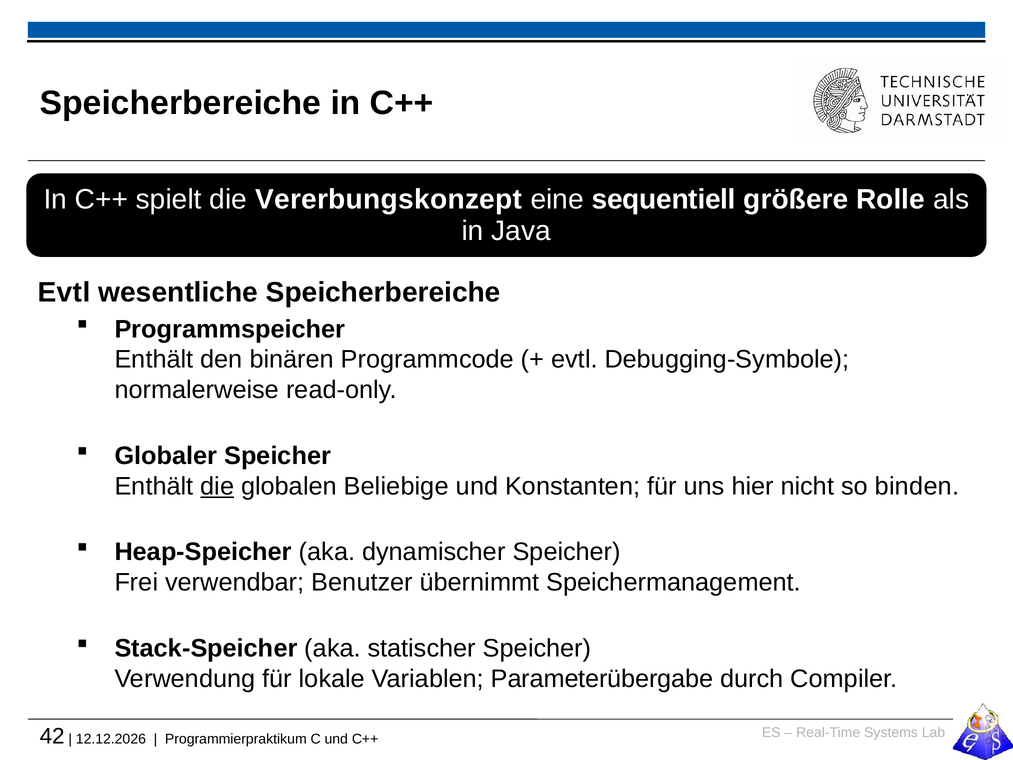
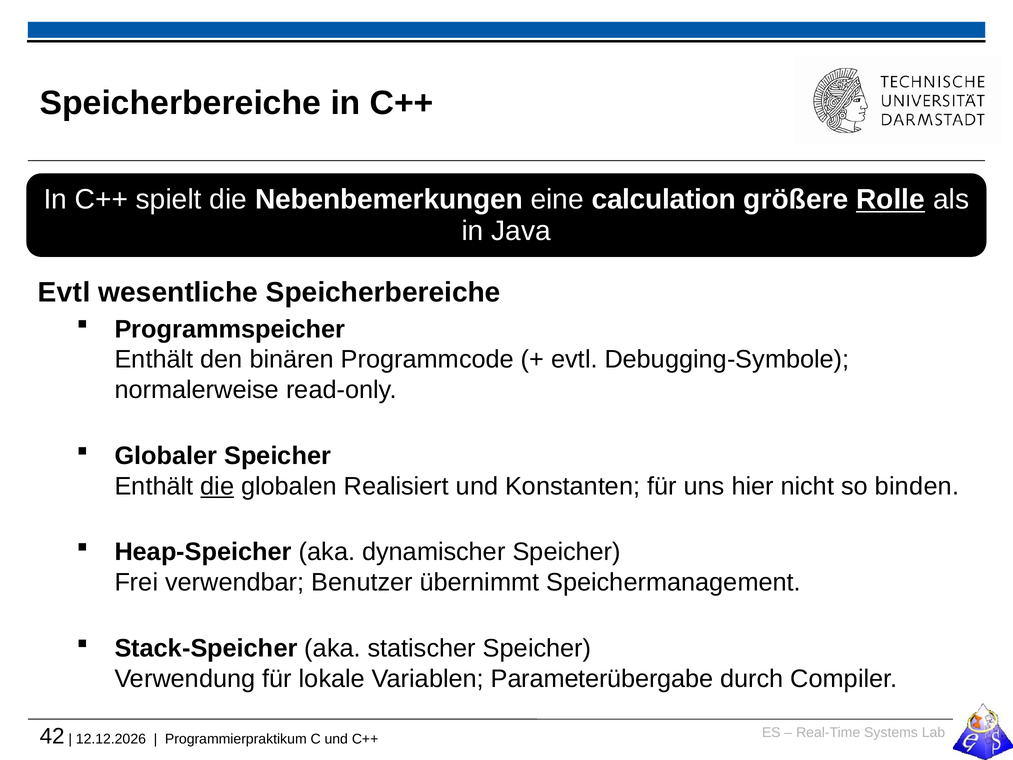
Vererbungskonzept: Vererbungskonzept -> Nebenbemerkungen
sequentiell: sequentiell -> calculation
Rolle underline: none -> present
Beliebige: Beliebige -> Realisiert
